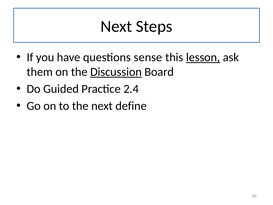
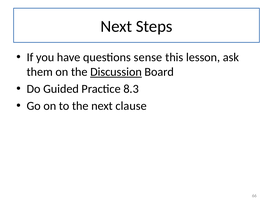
lesson underline: present -> none
2.4: 2.4 -> 8.3
define: define -> clause
